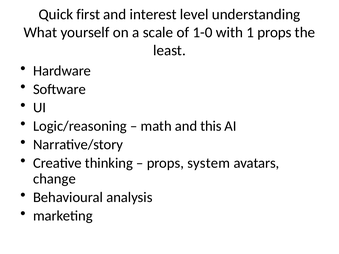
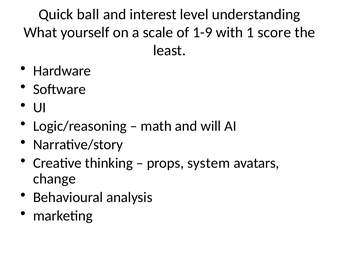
first: first -> ball
1-0: 1-0 -> 1-9
1 props: props -> score
this: this -> will
